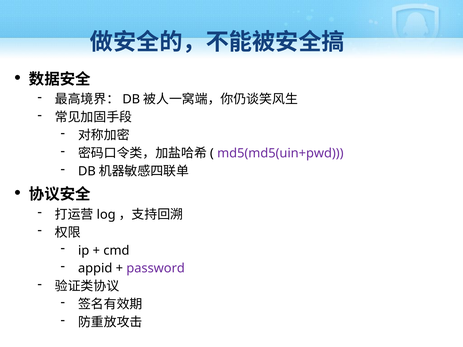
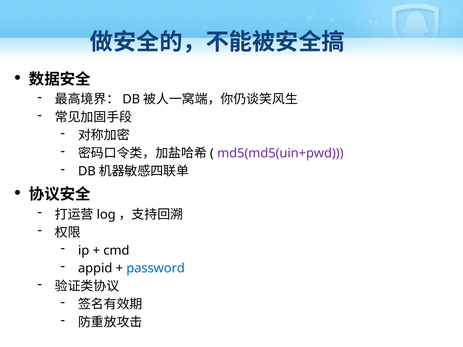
password colour: purple -> blue
